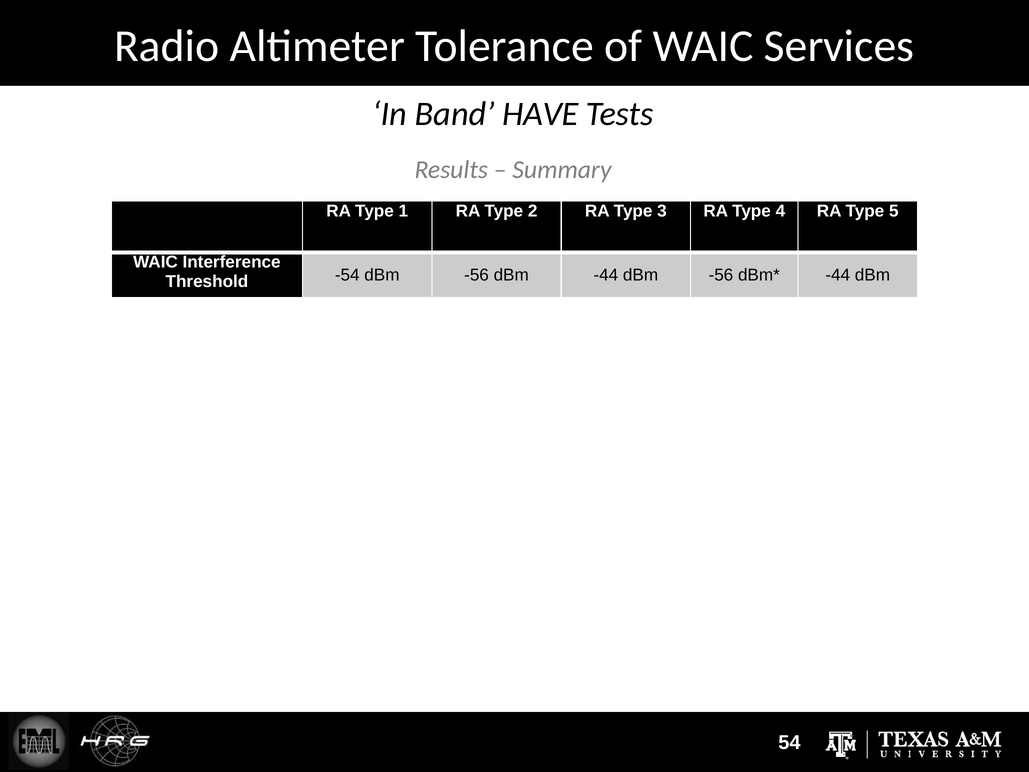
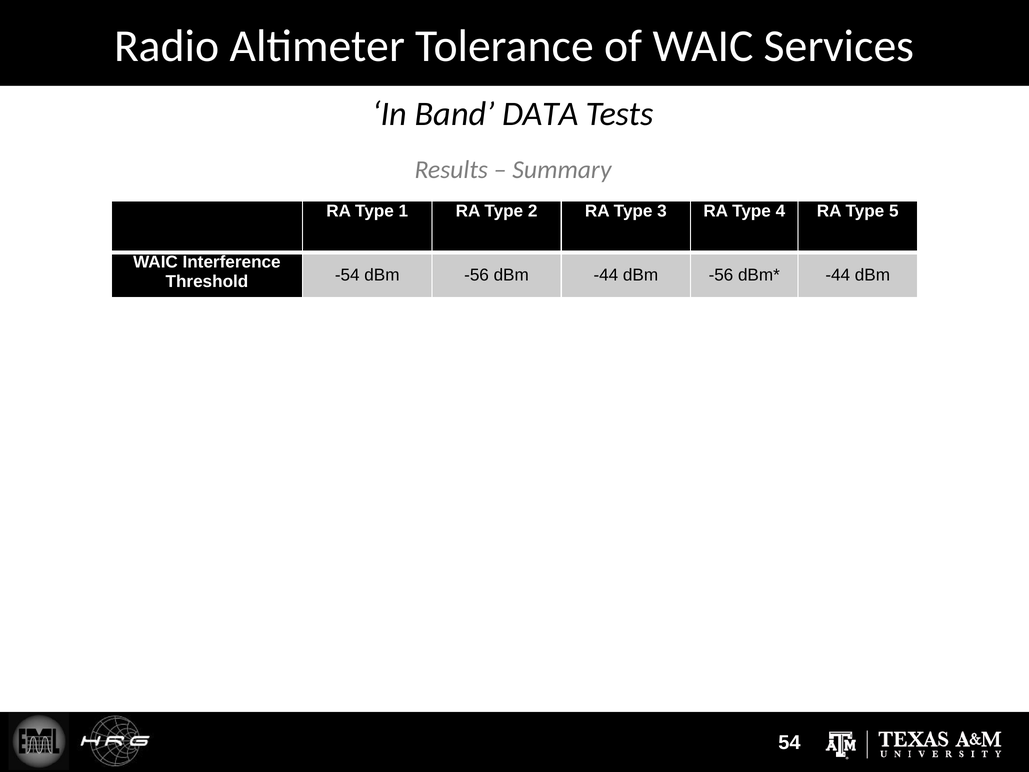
HAVE: HAVE -> DATA
